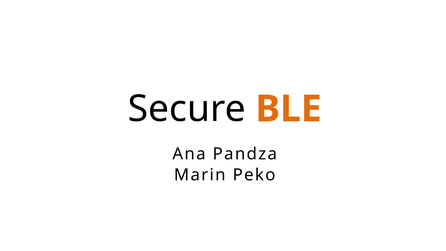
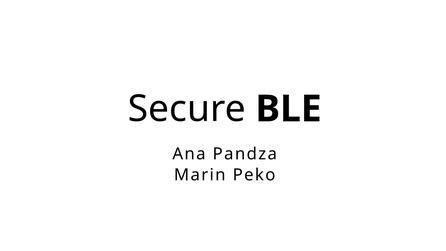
BLE colour: orange -> black
